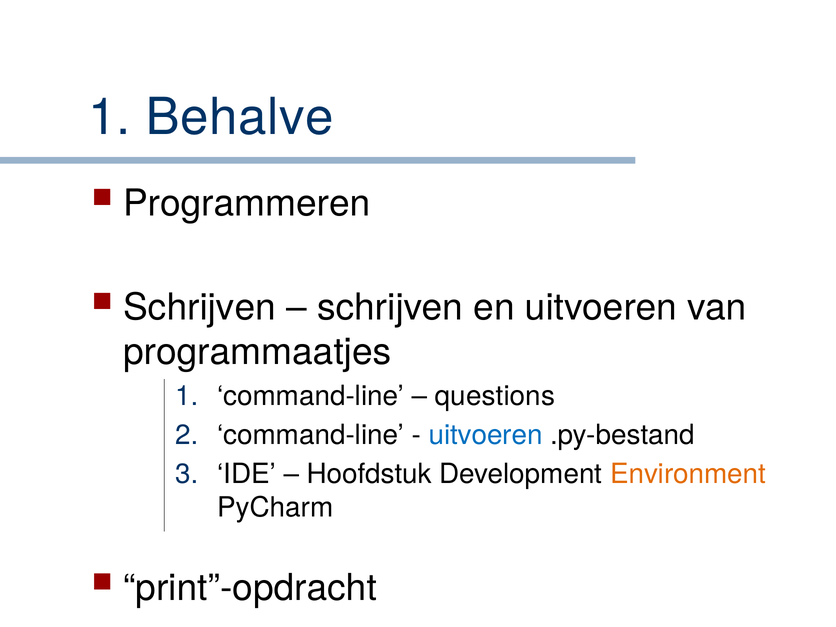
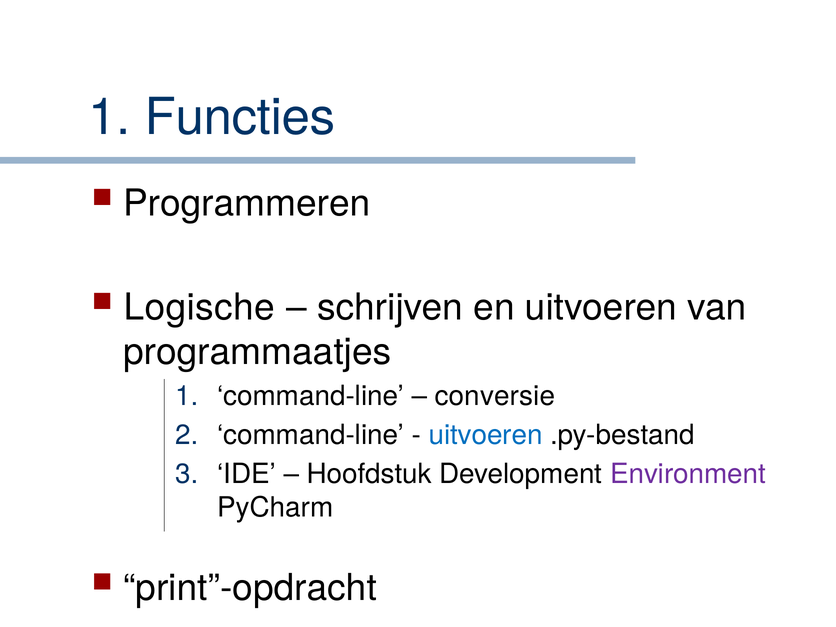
Behalve: Behalve -> Functies
Schrijven at (200, 307): Schrijven -> Logische
questions: questions -> conversie
Environment colour: orange -> purple
